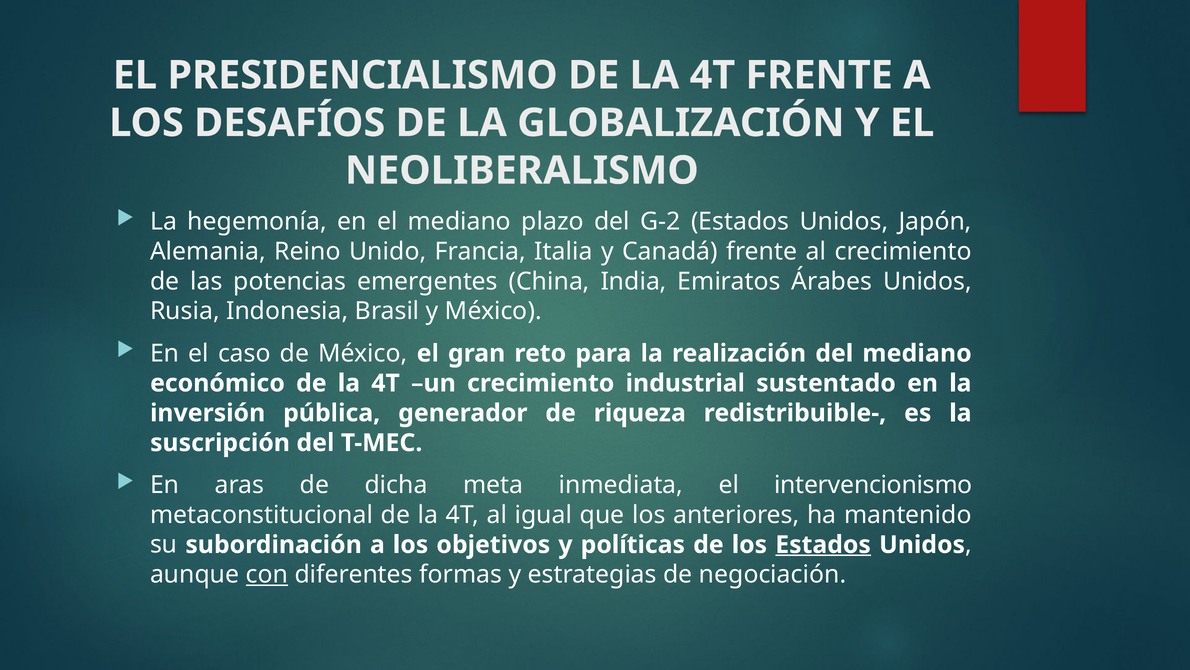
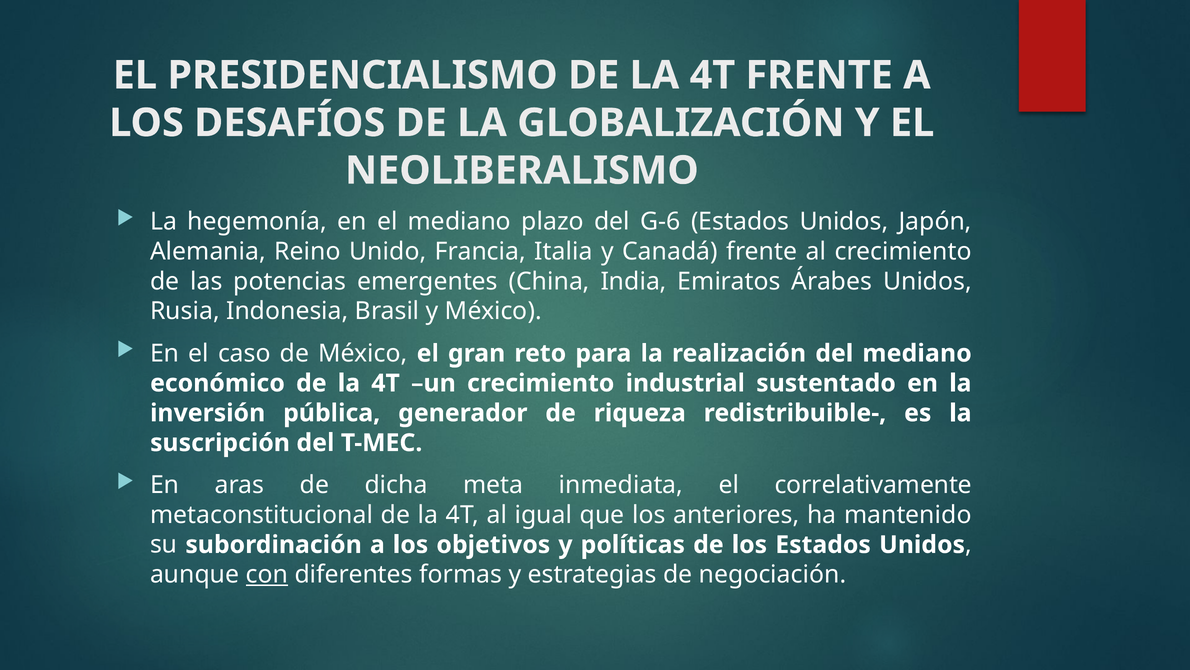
G-2: G-2 -> G-6
intervencionismo: intervencionismo -> correlativamente
Estados at (823, 544) underline: present -> none
